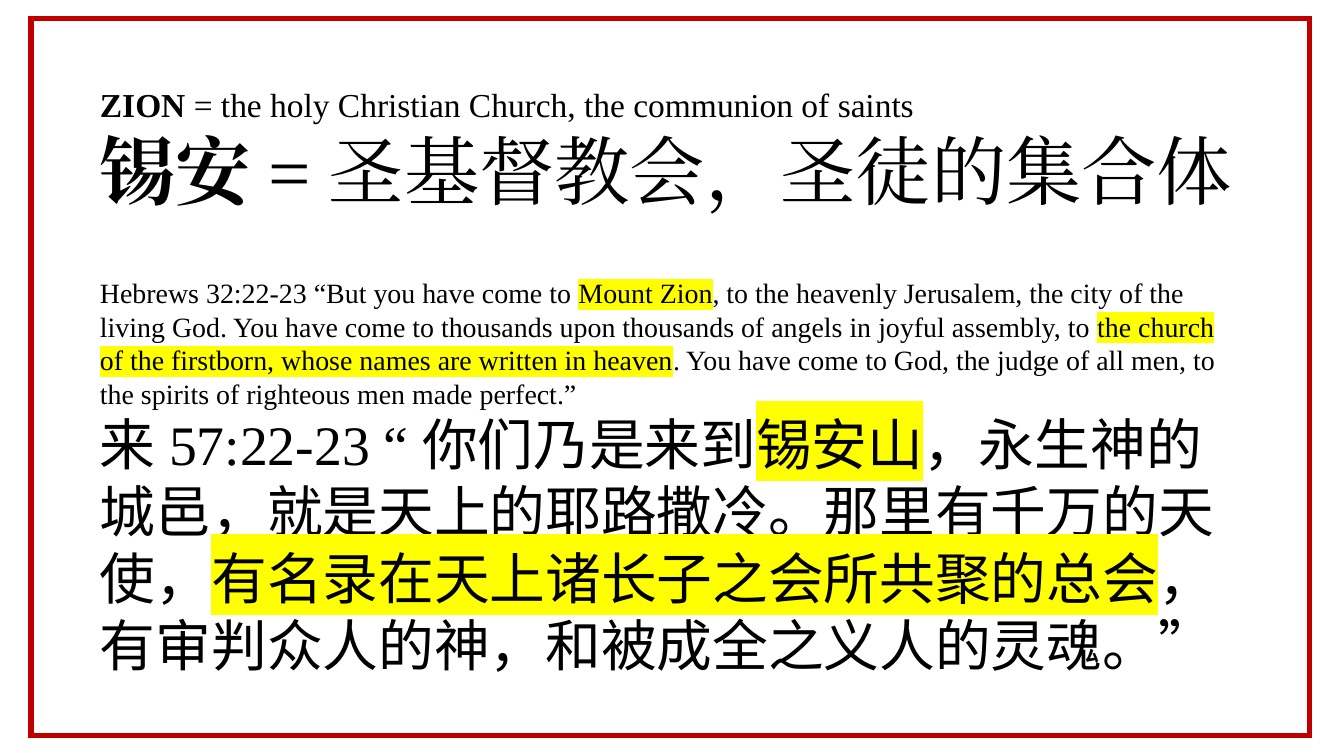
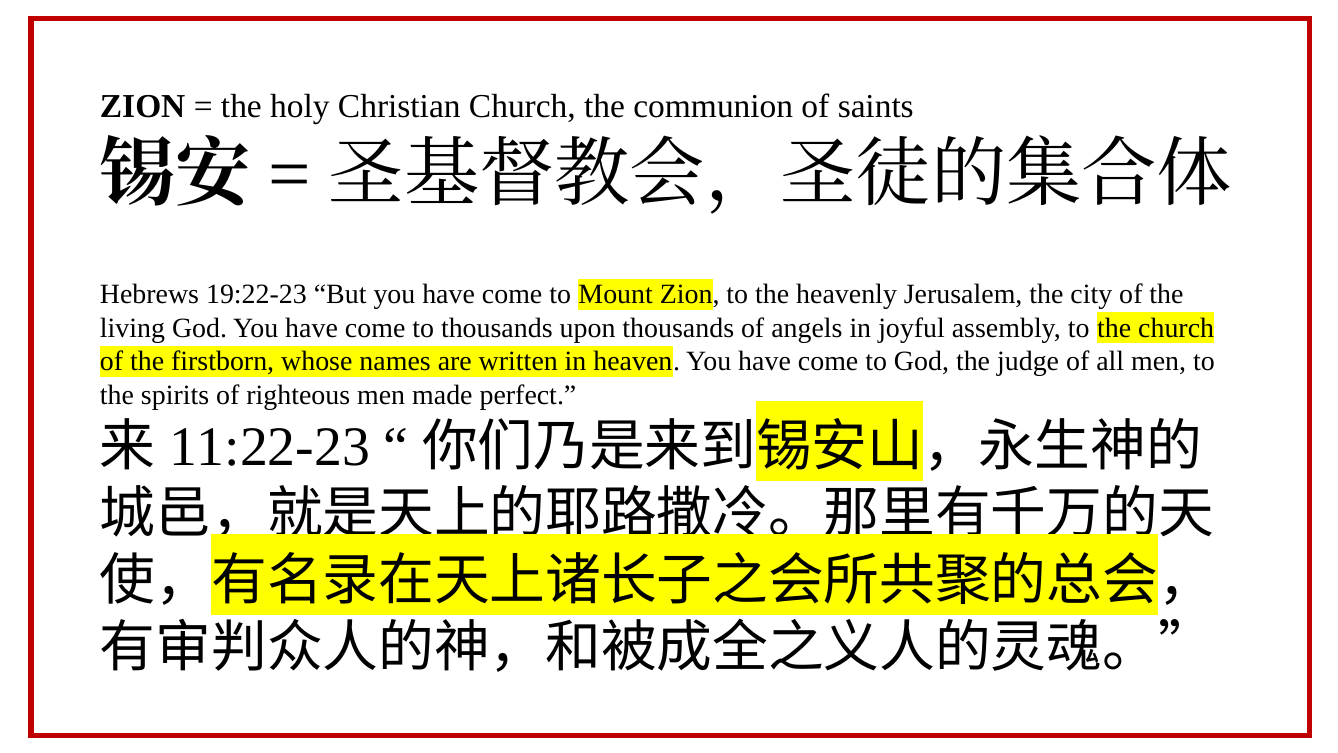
32:22-23: 32:22-23 -> 19:22-23
57:22-23: 57:22-23 -> 11:22-23
